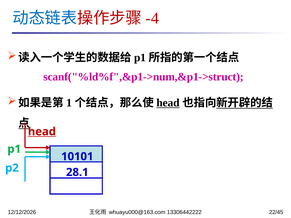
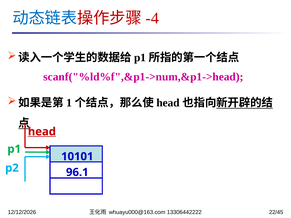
scanf("%ld%f",&p1->num,&p1->struct: scanf("%ld%f",&p1->num,&p1->struct -> scanf("%ld%f",&p1->num,&p1->head
head at (168, 103) underline: present -> none
28.1: 28.1 -> 96.1
